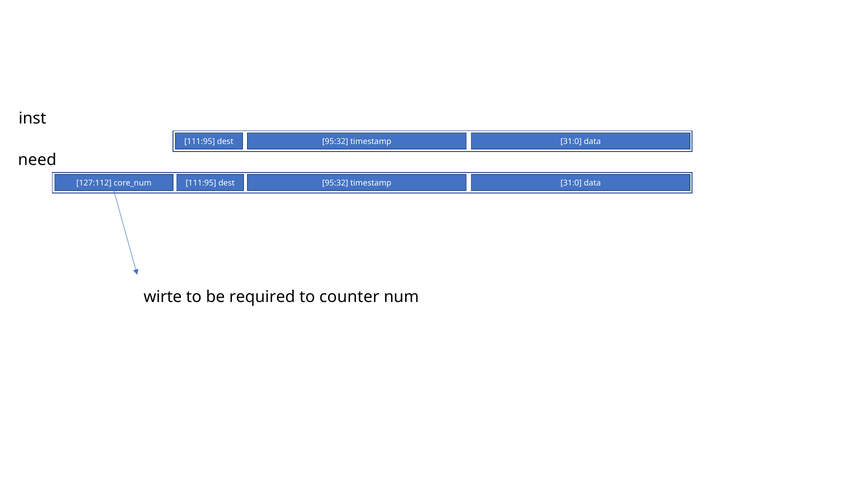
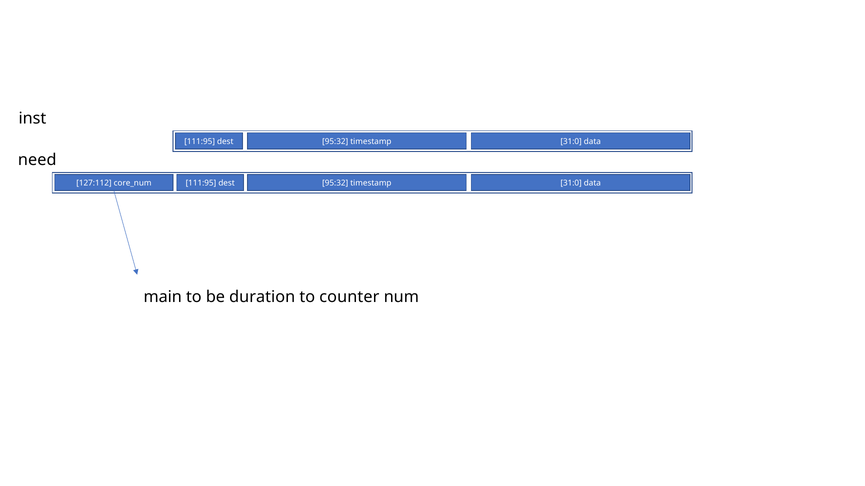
wirte: wirte -> main
required: required -> duration
